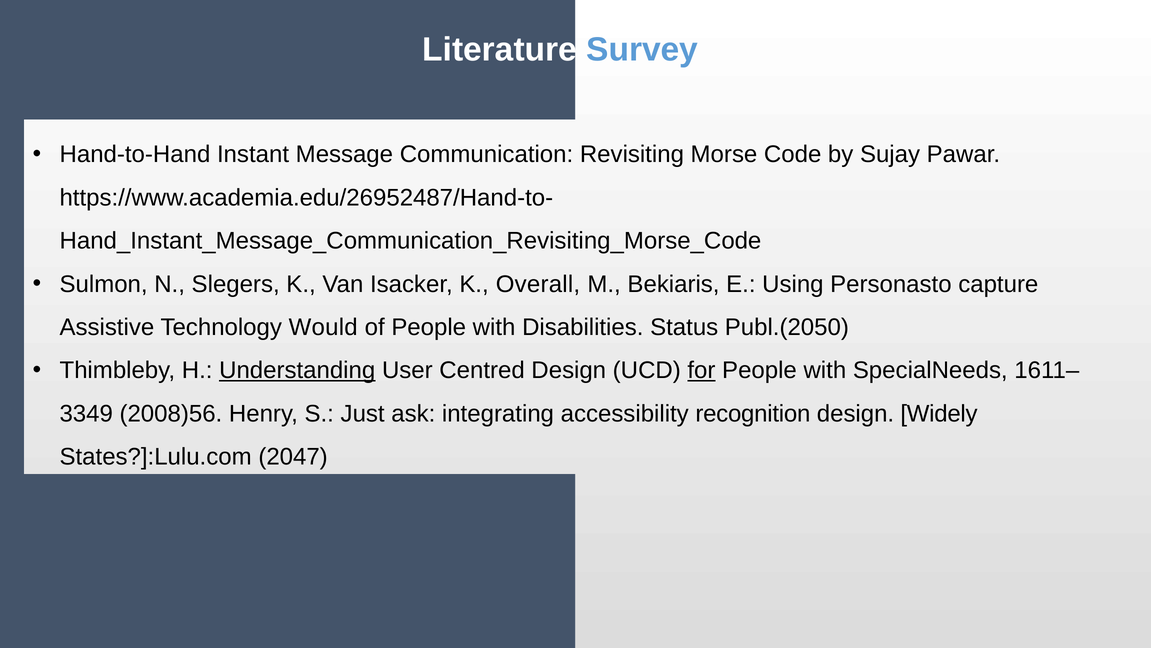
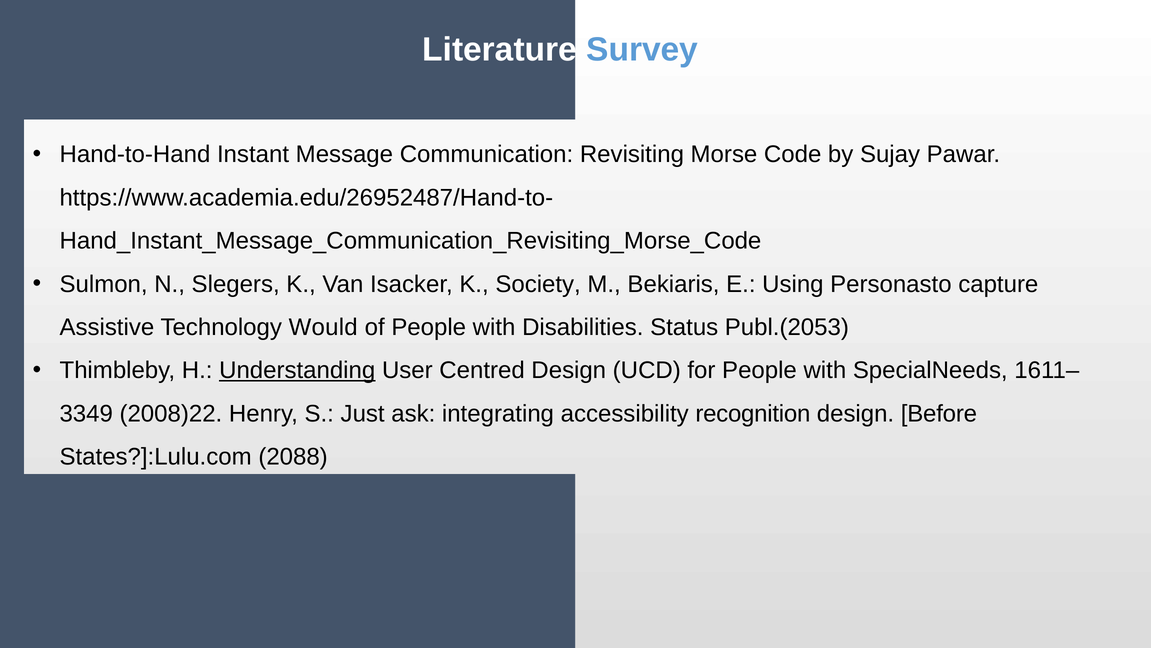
Overall: Overall -> Society
Publ.(2050: Publ.(2050 -> Publ.(2053
for underline: present -> none
2008)56: 2008)56 -> 2008)22
Widely: Widely -> Before
2047: 2047 -> 2088
